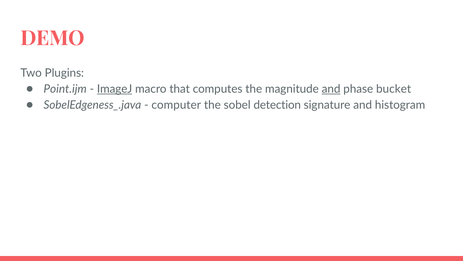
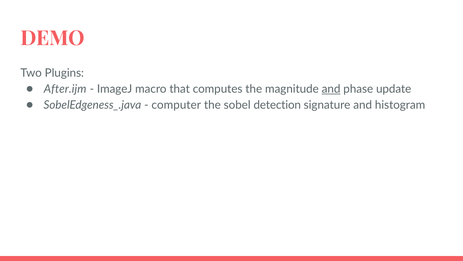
Point.ijm: Point.ijm -> After.ijm
ImageJ underline: present -> none
bucket: bucket -> update
